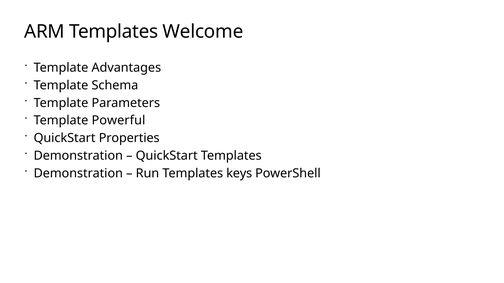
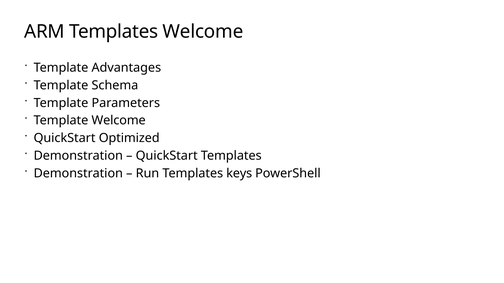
Template Powerful: Powerful -> Welcome
Properties: Properties -> Optimized
